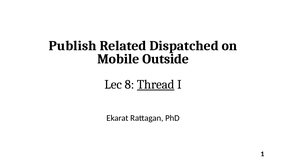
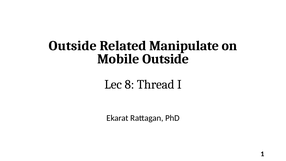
Publish at (73, 46): Publish -> Outside
Dispatched: Dispatched -> Manipulate
Thread underline: present -> none
